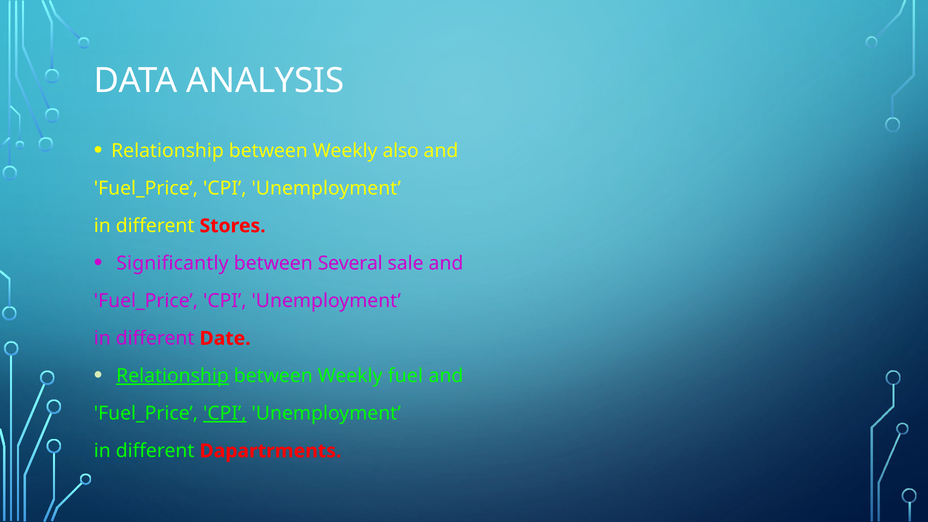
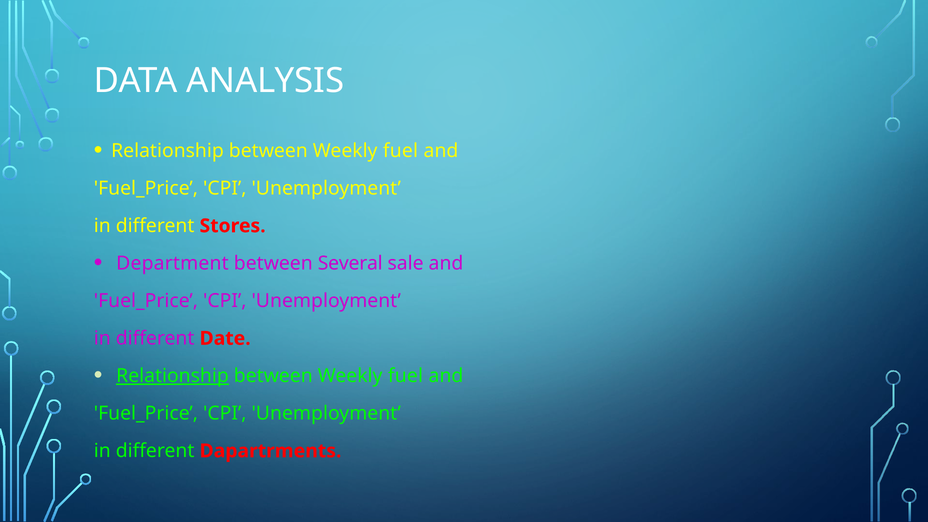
also at (401, 151): also -> fuel
Significantly: Significantly -> Department
CPI at (225, 413) underline: present -> none
